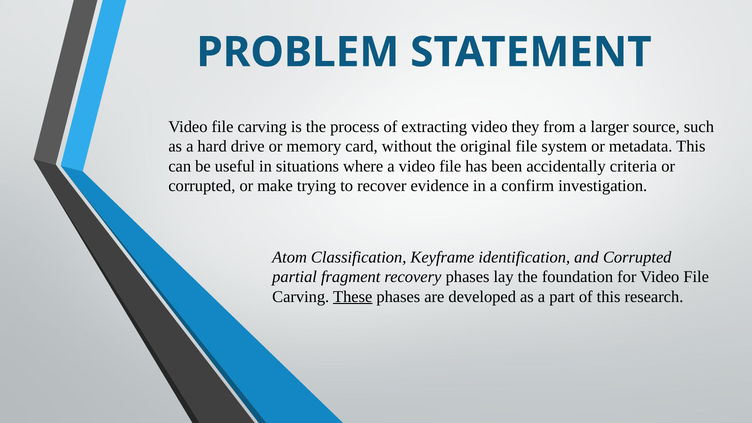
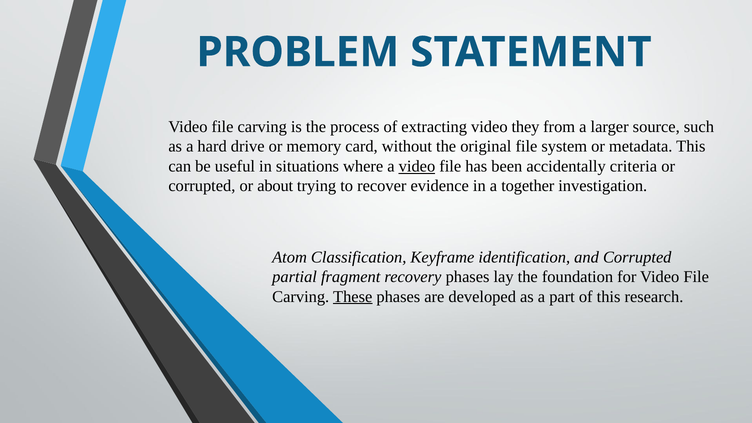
video at (417, 166) underline: none -> present
make: make -> about
confirm: confirm -> together
